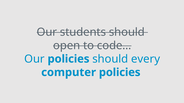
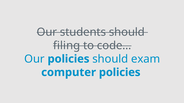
open: open -> filing
every: every -> exam
